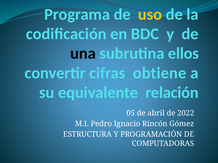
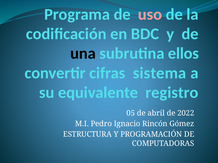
uso colour: yellow -> pink
obtiene: obtiene -> sistema
relación: relación -> registro
